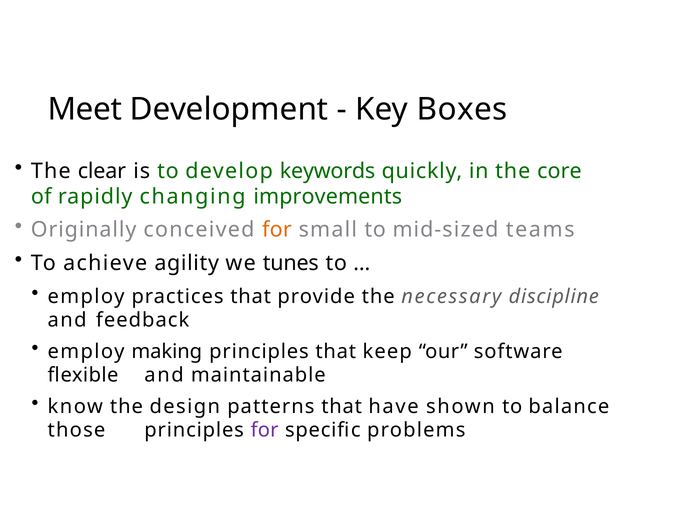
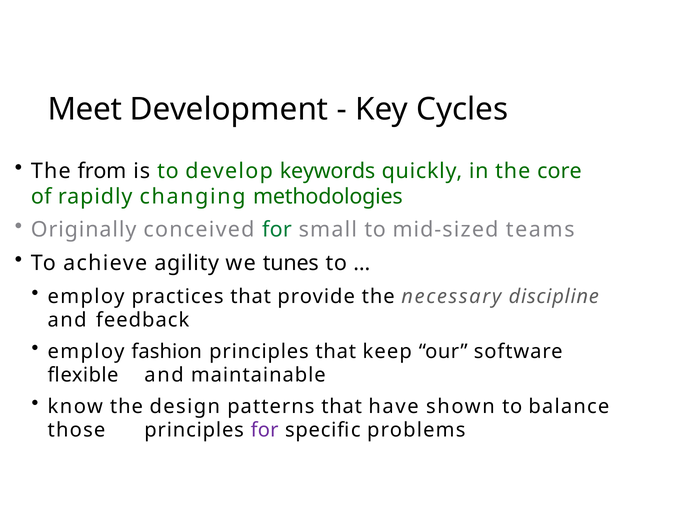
Boxes: Boxes -> Cycles
clear: clear -> from
improvements: improvements -> methodologies
for at (277, 229) colour: orange -> green
making: making -> fashion
